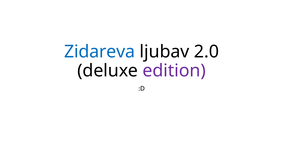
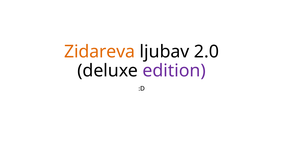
Zidareva colour: blue -> orange
